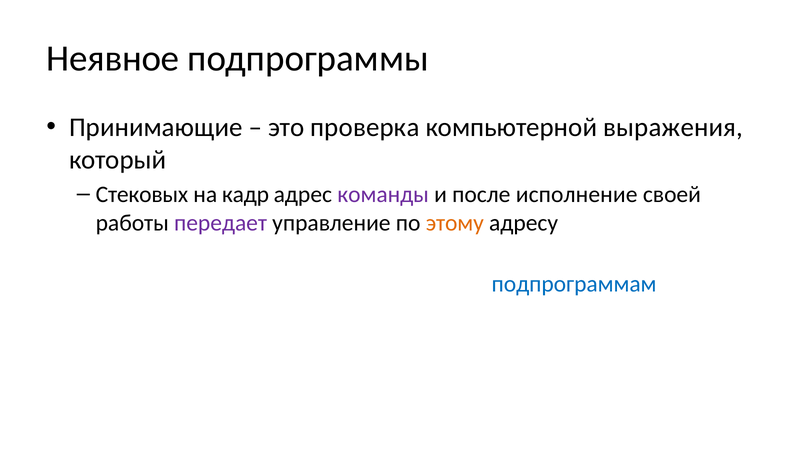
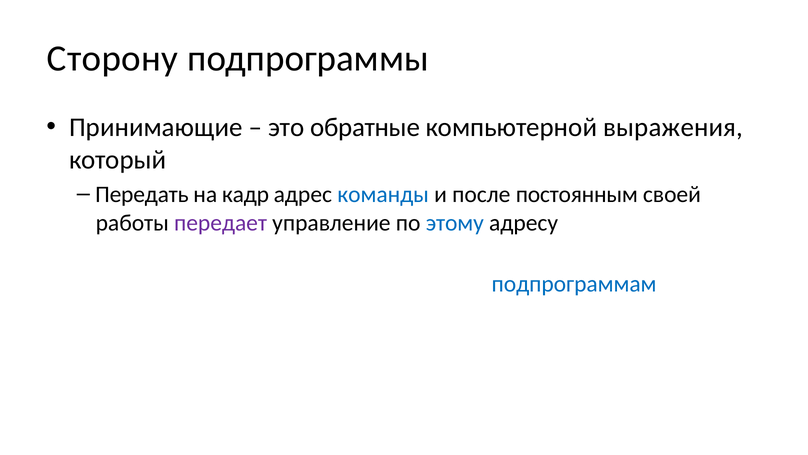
Неявное: Неявное -> Сторону
проверка: проверка -> обратные
Стековых: Стековых -> Передать
команды at (383, 194) colour: purple -> blue
исполнение: исполнение -> постоянным
этому colour: orange -> blue
